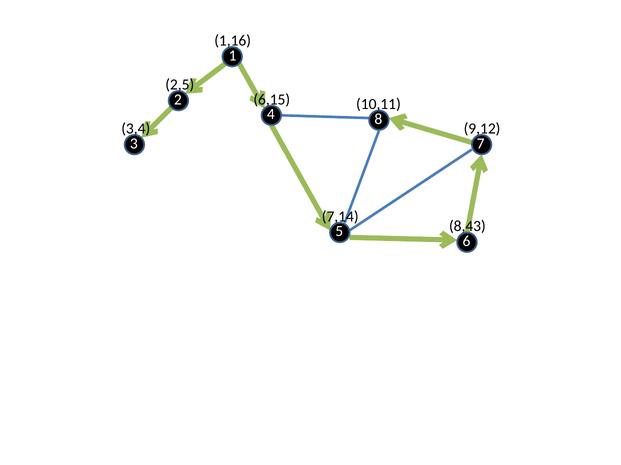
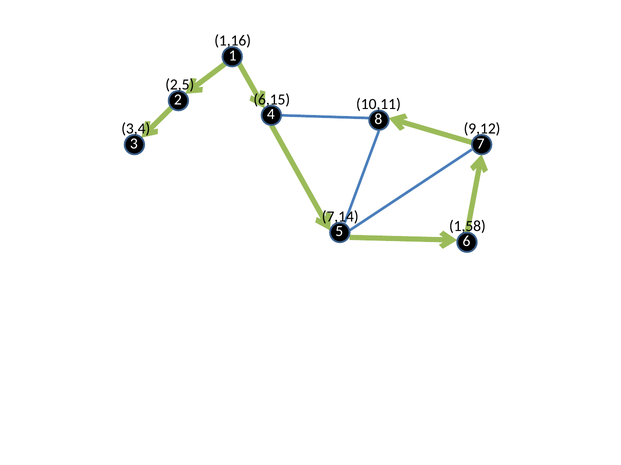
8,43: 8,43 -> 1,58
